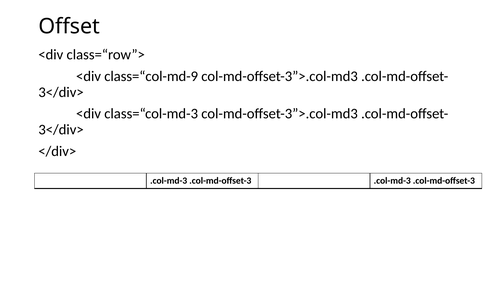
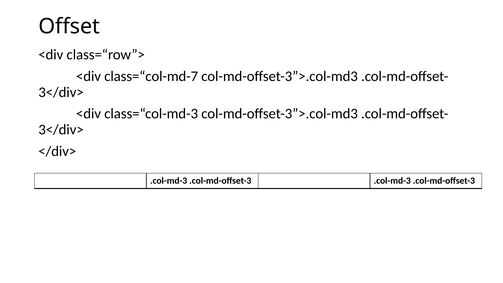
class=“col-md-9: class=“col-md-9 -> class=“col-md-7
